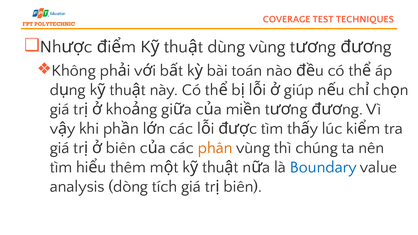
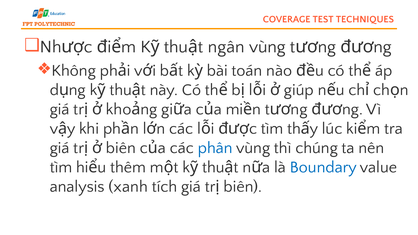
dùng: dùng -> ngân
phân colour: orange -> blue
dòng: dòng -> xanh
